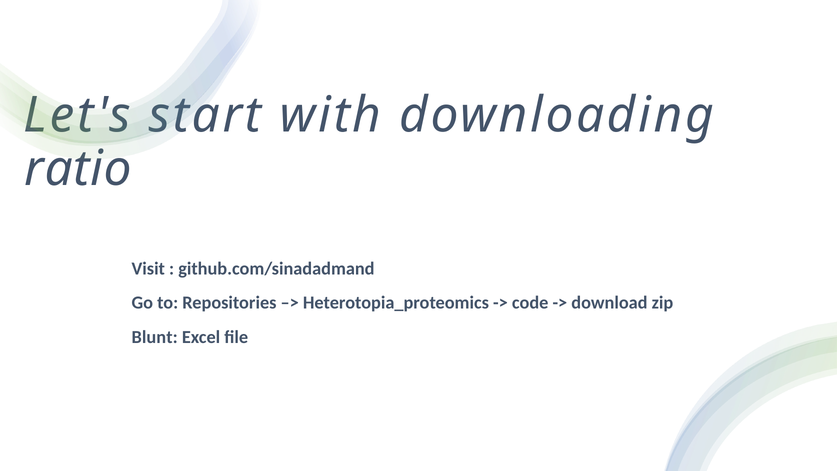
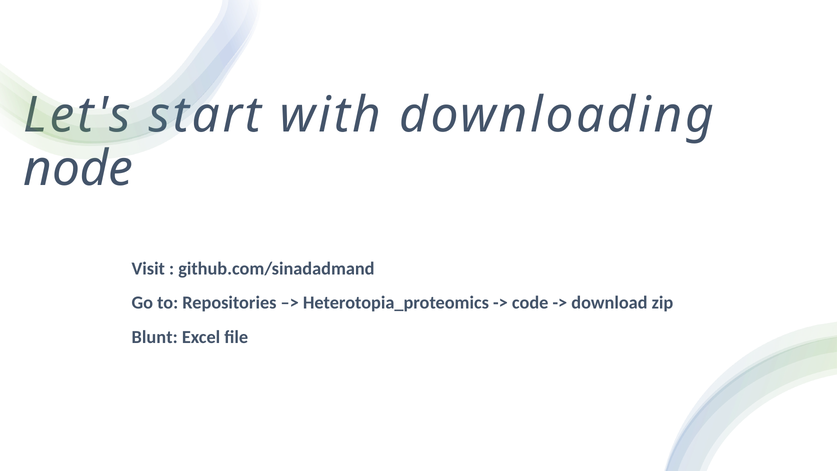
ratio: ratio -> node
